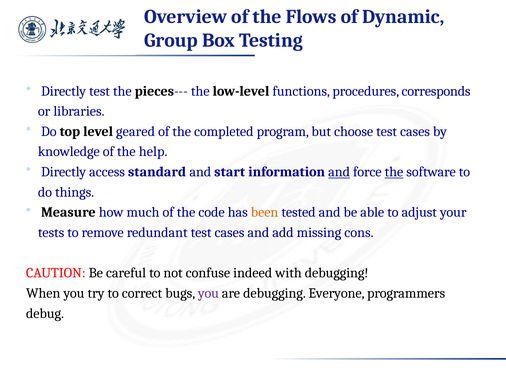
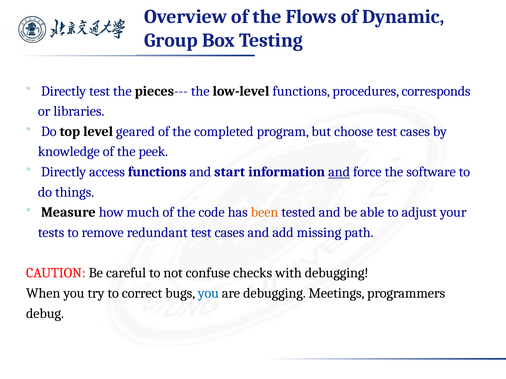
help: help -> peek
access standard: standard -> functions
the at (394, 172) underline: present -> none
cons: cons -> path
indeed: indeed -> checks
you at (208, 294) colour: purple -> blue
Everyone: Everyone -> Meetings
